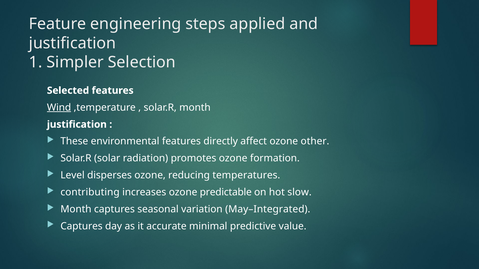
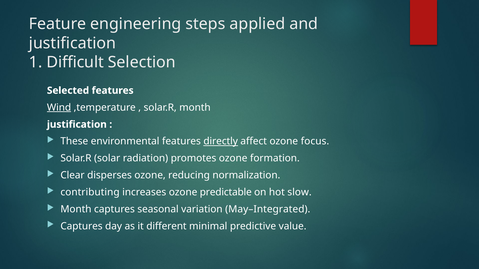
Simpler: Simpler -> Difficult
directly underline: none -> present
other: other -> focus
Level: Level -> Clear
temperatures: temperatures -> normalization
accurate: accurate -> different
